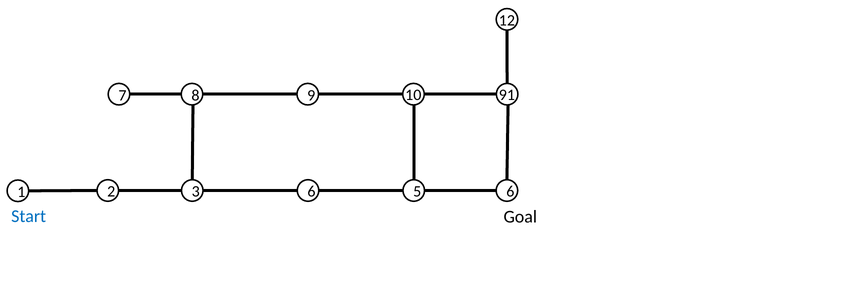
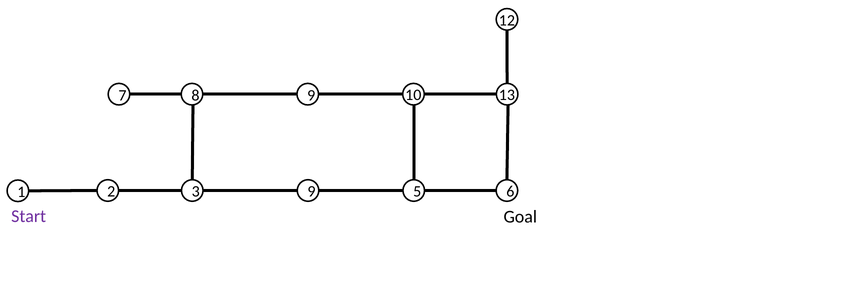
91: 91 -> 13
3 6: 6 -> 9
Start colour: blue -> purple
